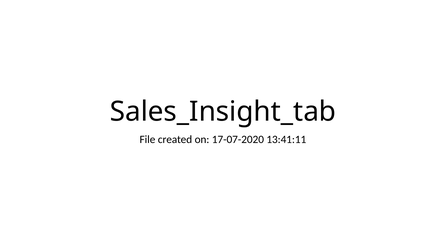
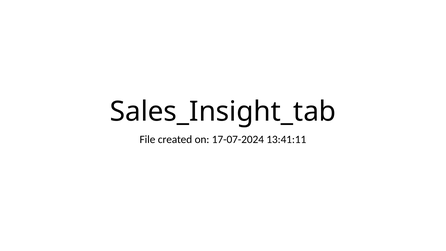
17-07-2020: 17-07-2020 -> 17-07-2024
